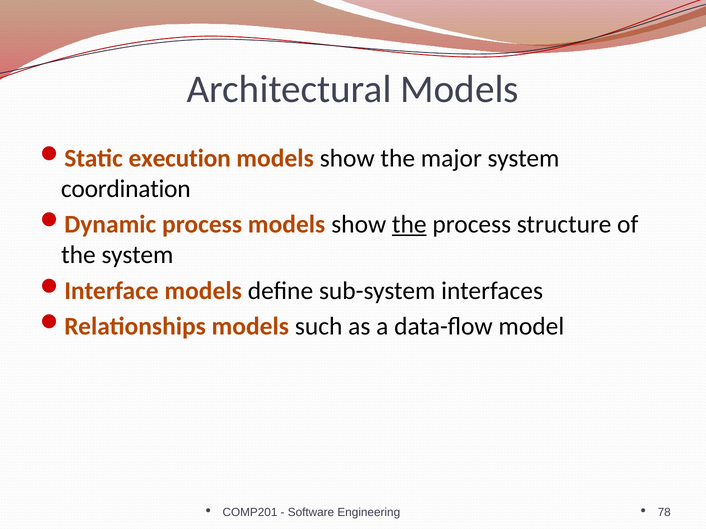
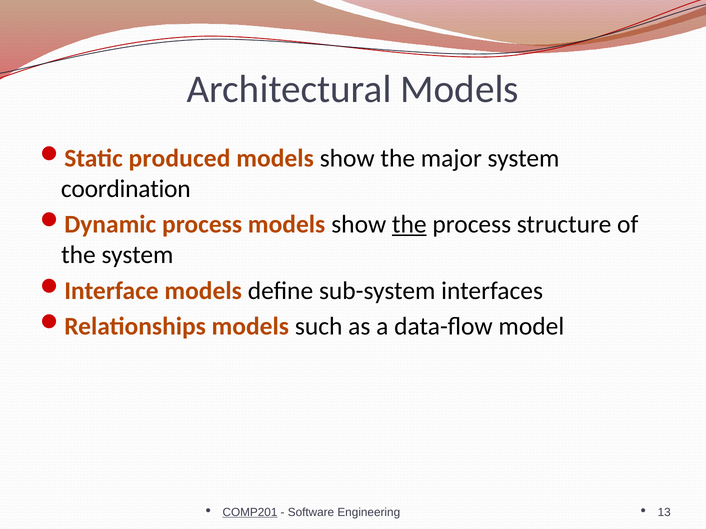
execution: execution -> produced
COMP201 underline: none -> present
78: 78 -> 13
